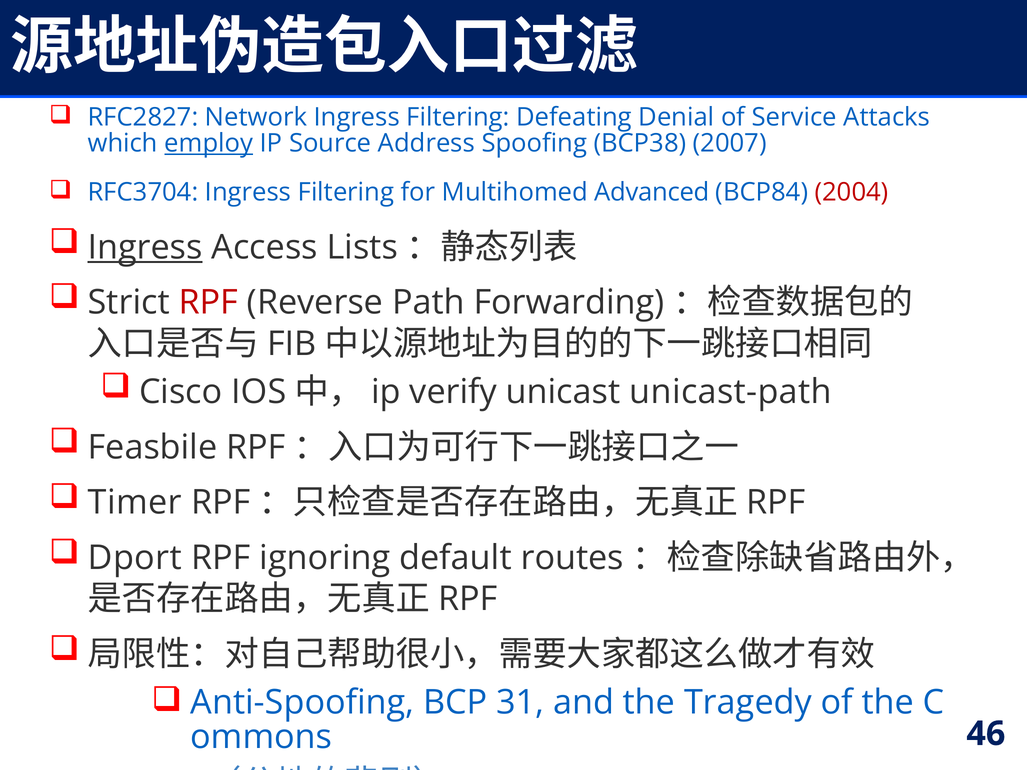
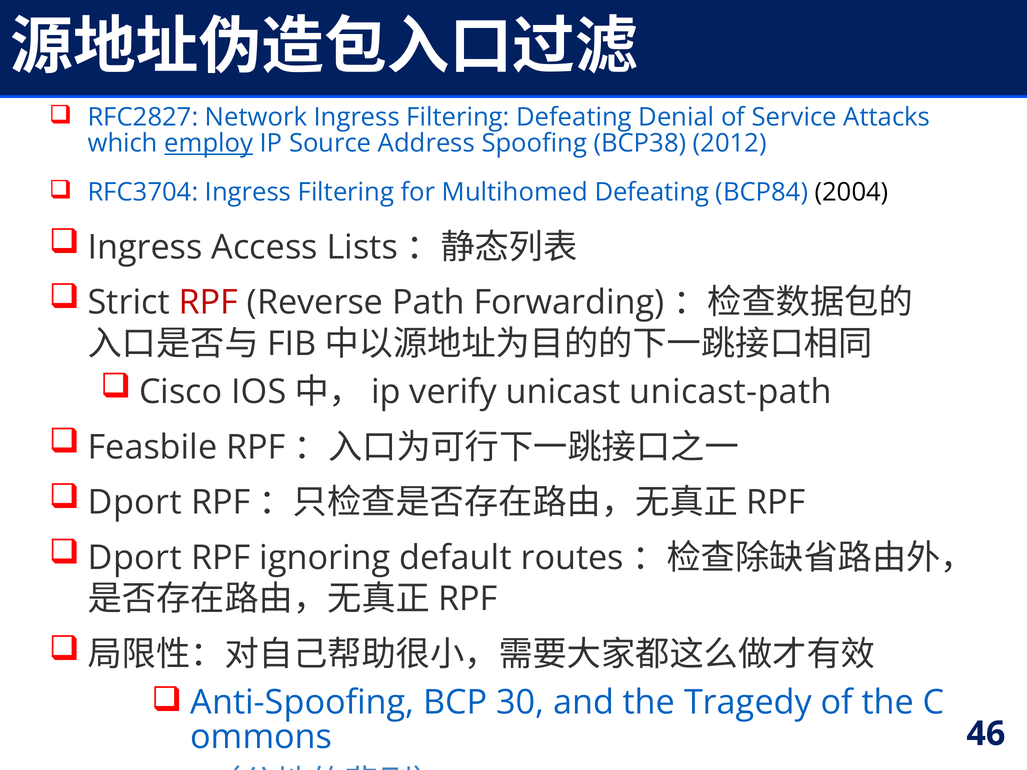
2007: 2007 -> 2012
Multihomed Advanced: Advanced -> Defeating
2004 colour: red -> black
Ingress at (145, 247) underline: present -> none
Timer at (135, 503): Timer -> Dport
31: 31 -> 30
